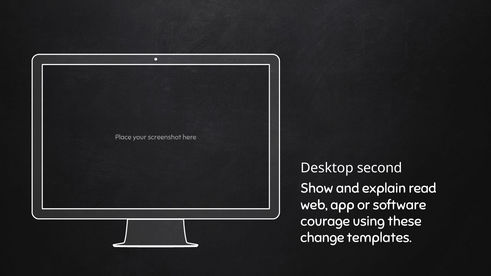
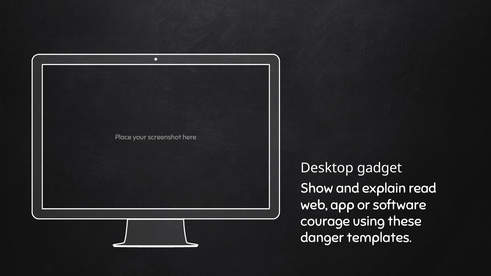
second: second -> gadget
change: change -> danger
